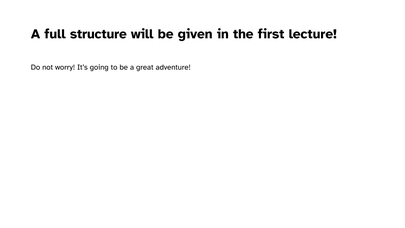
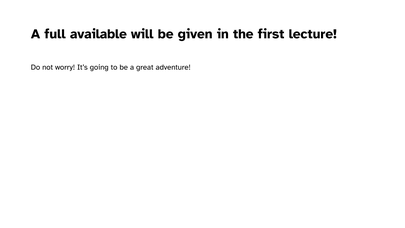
structure: structure -> available
